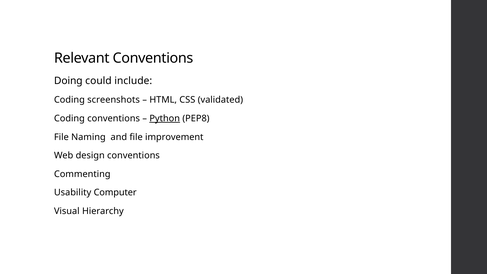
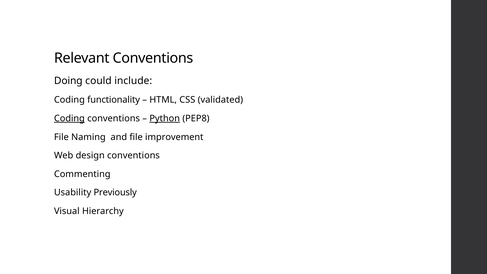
screenshots: screenshots -> functionality
Coding at (69, 118) underline: none -> present
Computer: Computer -> Previously
